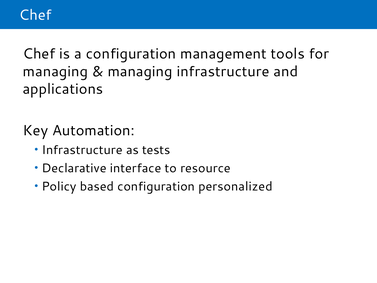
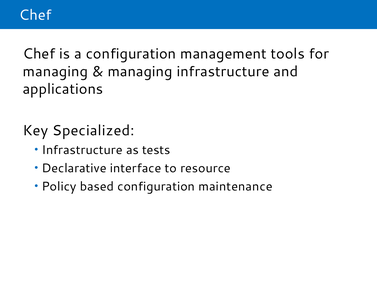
Automation: Automation -> Specialized
personalized: personalized -> maintenance
